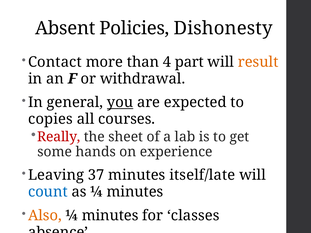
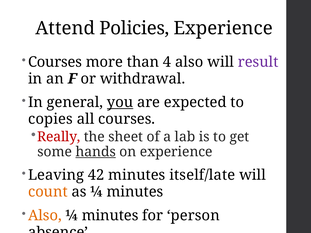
Absent: Absent -> Attend
Policies Dishonesty: Dishonesty -> Experience
Contact at (55, 62): Contact -> Courses
4 part: part -> also
result colour: orange -> purple
hands underline: none -> present
37: 37 -> 42
count colour: blue -> orange
classes: classes -> person
